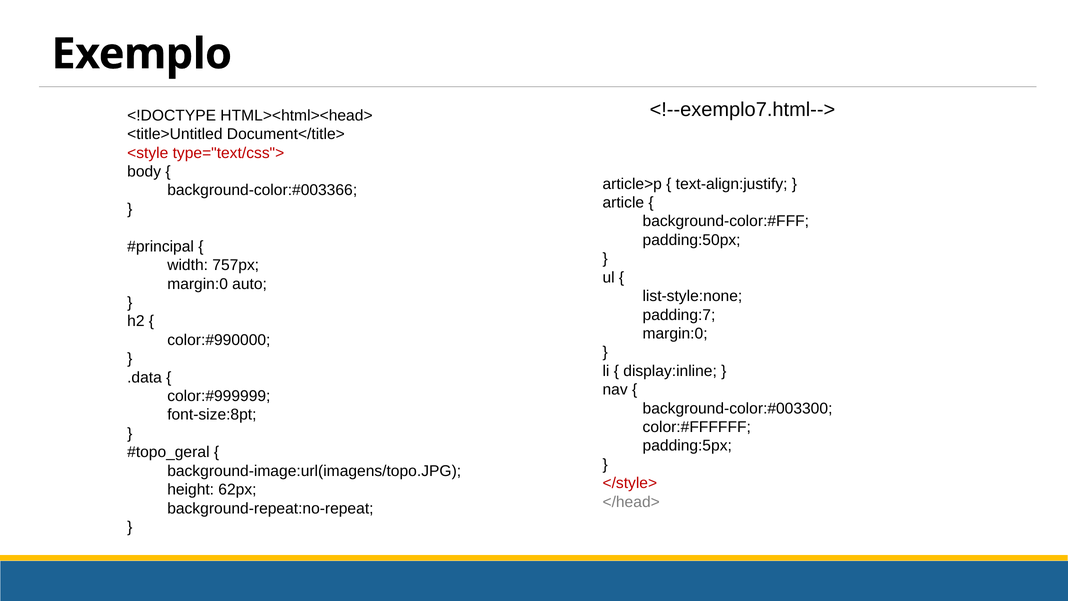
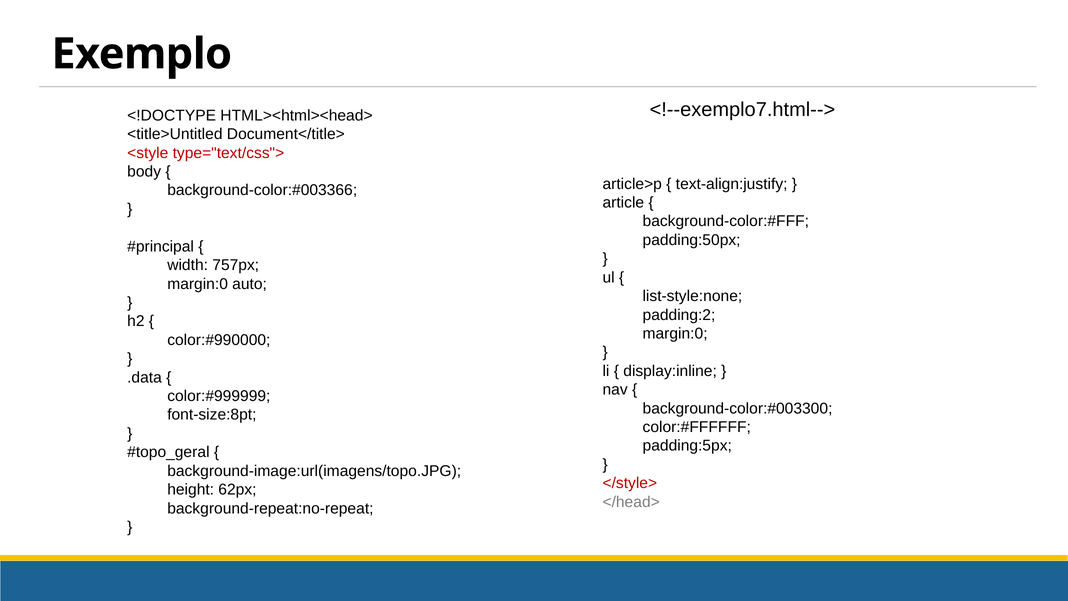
padding:7: padding:7 -> padding:2
